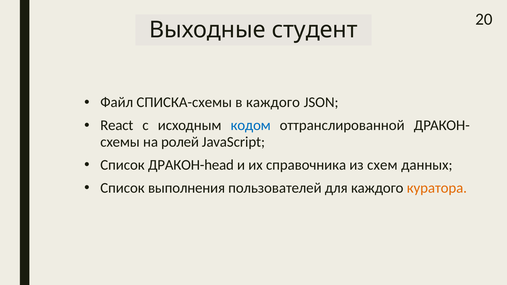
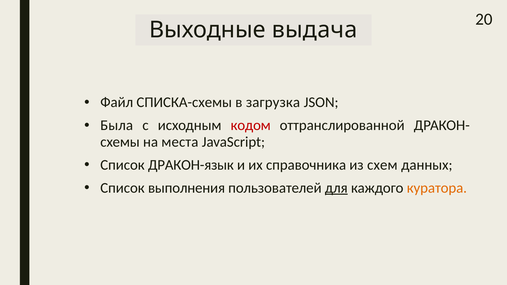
студент: студент -> выдача
в каждого: каждого -> загрузка
React: React -> Была
кодом colour: blue -> red
ролей: ролей -> места
ДРАКОН-head: ДРАКОН-head -> ДРАКОН-язык
для underline: none -> present
